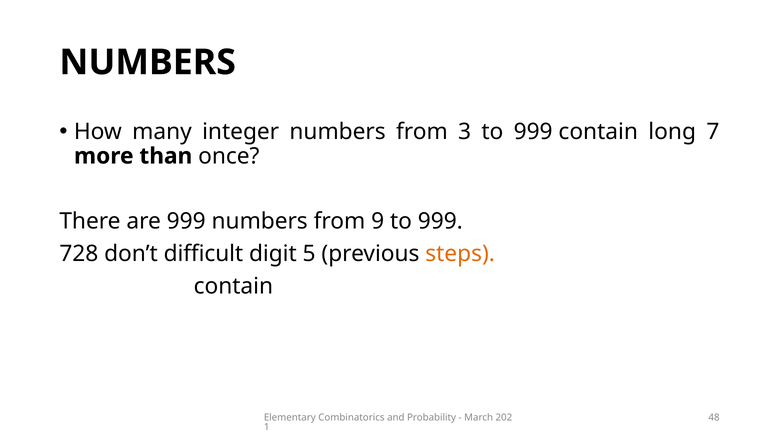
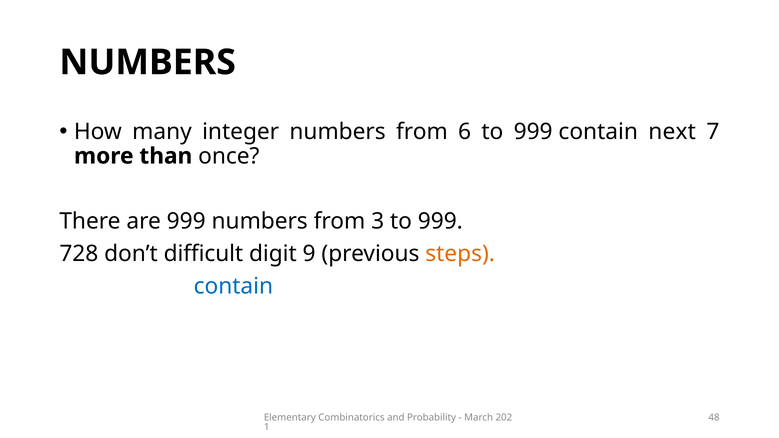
3: 3 -> 6
long: long -> next
9: 9 -> 3
5: 5 -> 9
contain at (233, 287) colour: black -> blue
